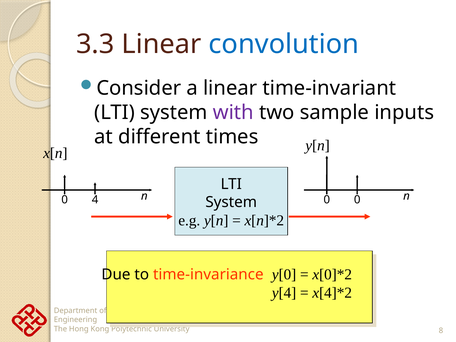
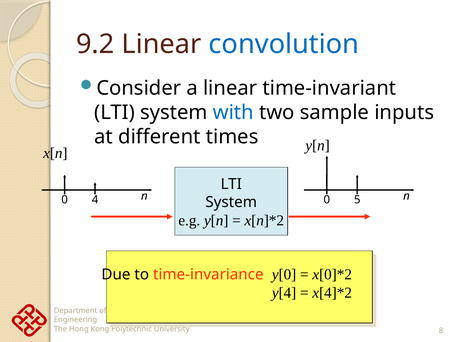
3.3: 3.3 -> 9.2
with colour: purple -> blue
4 0: 0 -> 5
